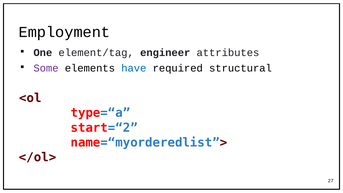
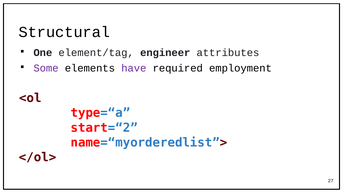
Employment: Employment -> Structural
have colour: blue -> purple
structural: structural -> employment
